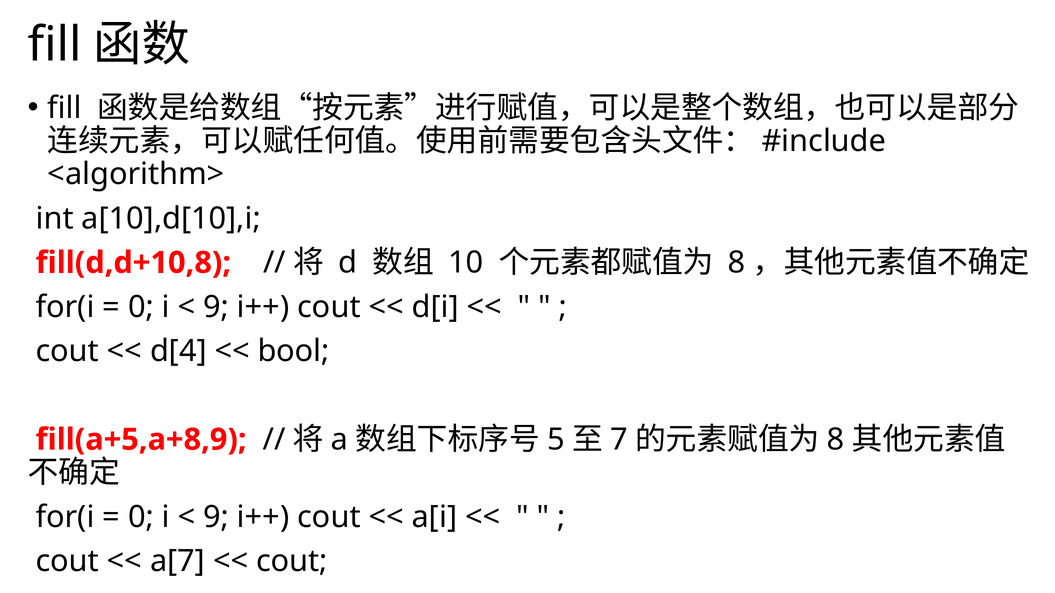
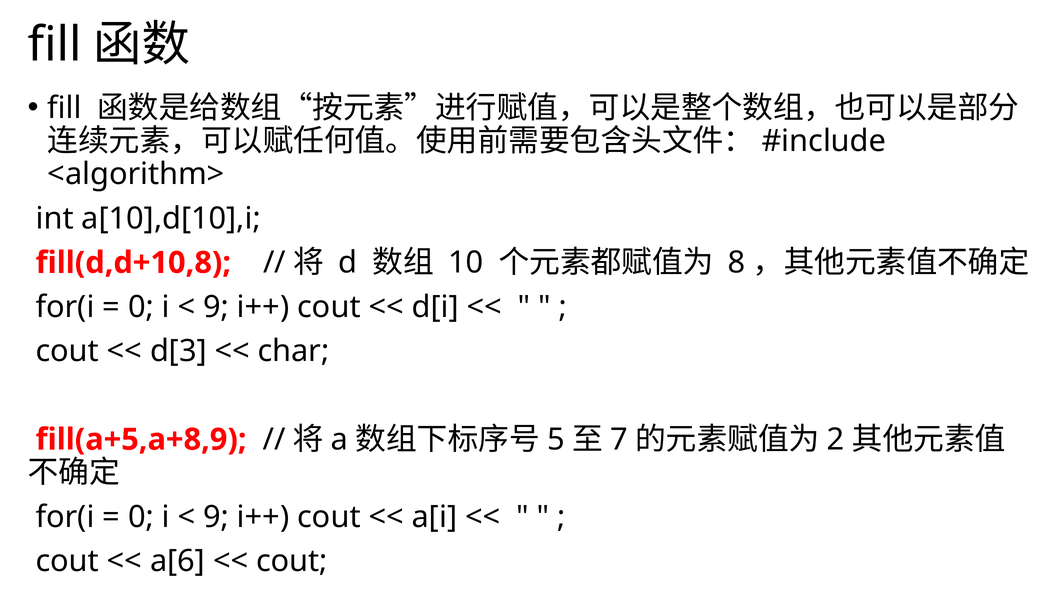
d[4: d[4 -> d[3
bool: bool -> char
8 at (836, 440): 8 -> 2
a[7: a[7 -> a[6
